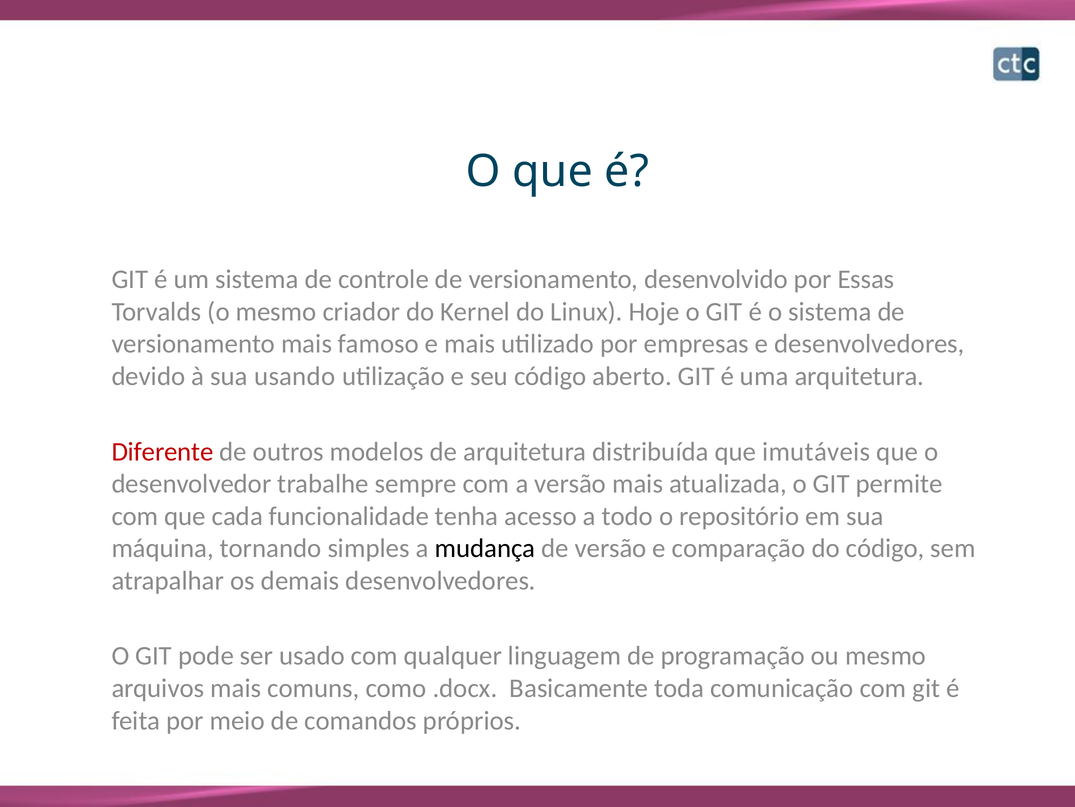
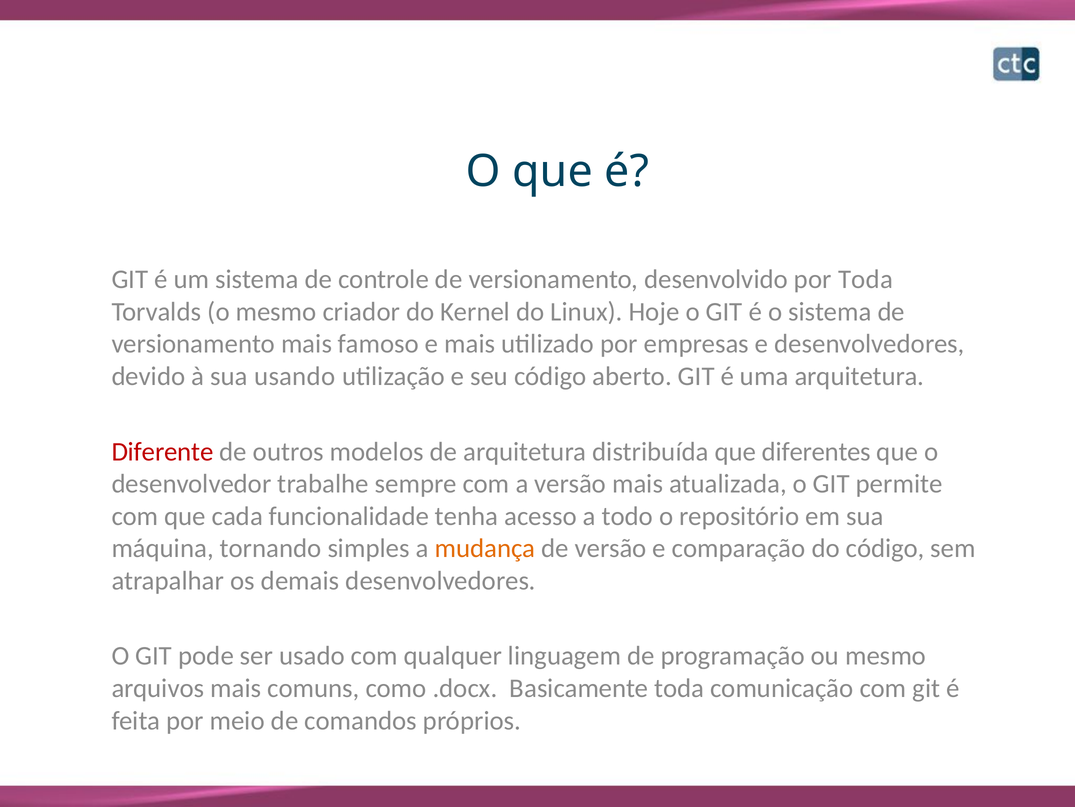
por Essas: Essas -> Toda
imutáveis: imutáveis -> diferentes
mudança colour: black -> orange
